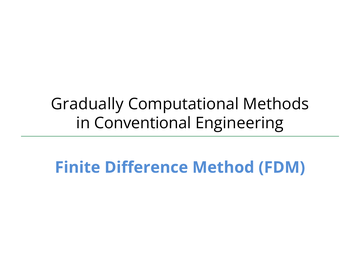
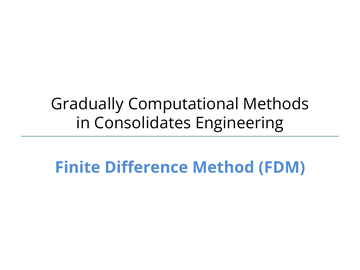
Conventional: Conventional -> Consolidates
